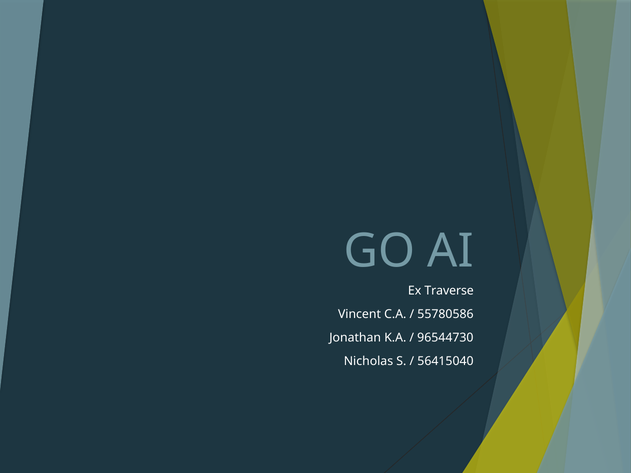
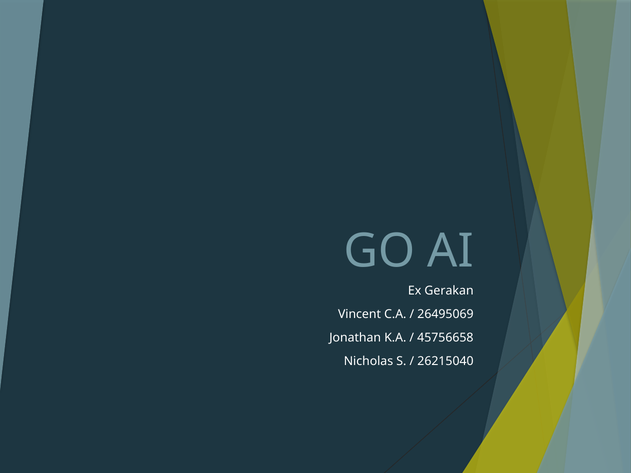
Traverse: Traverse -> Gerakan
55780586: 55780586 -> 26495069
96544730: 96544730 -> 45756658
56415040: 56415040 -> 26215040
